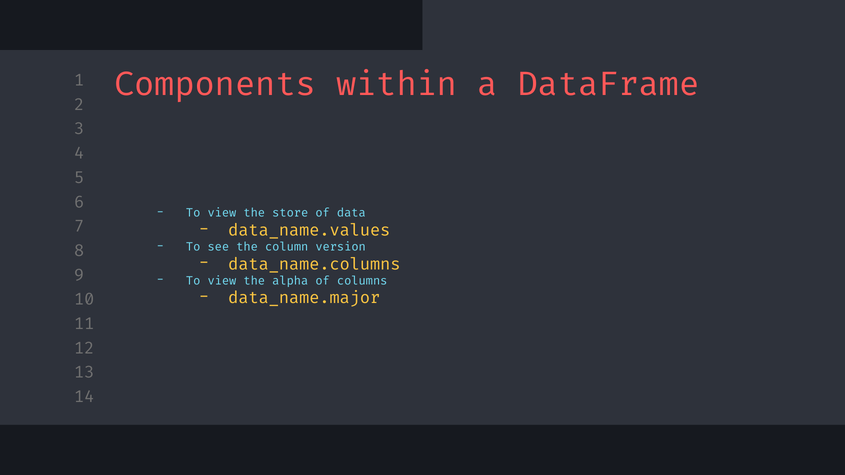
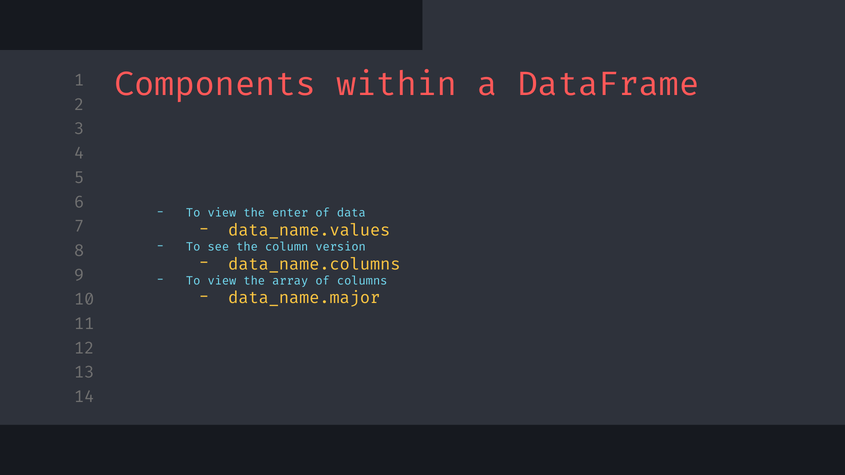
store: store -> enter
alpha: alpha -> array
